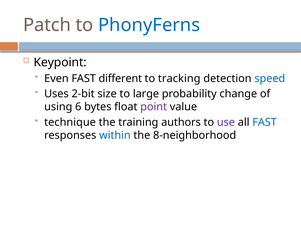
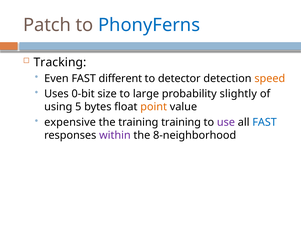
Keypoint: Keypoint -> Tracking
tracking: tracking -> detector
speed colour: blue -> orange
2-bit: 2-bit -> 0-bit
change: change -> slightly
6: 6 -> 5
point colour: purple -> orange
technique: technique -> expensive
training authors: authors -> training
within colour: blue -> purple
